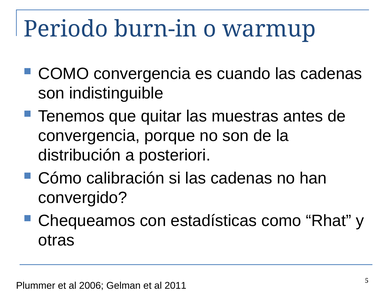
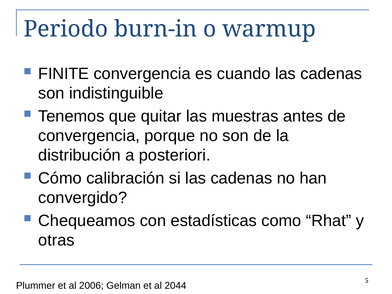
COMO at (64, 74): COMO -> FINITE
2011: 2011 -> 2044
